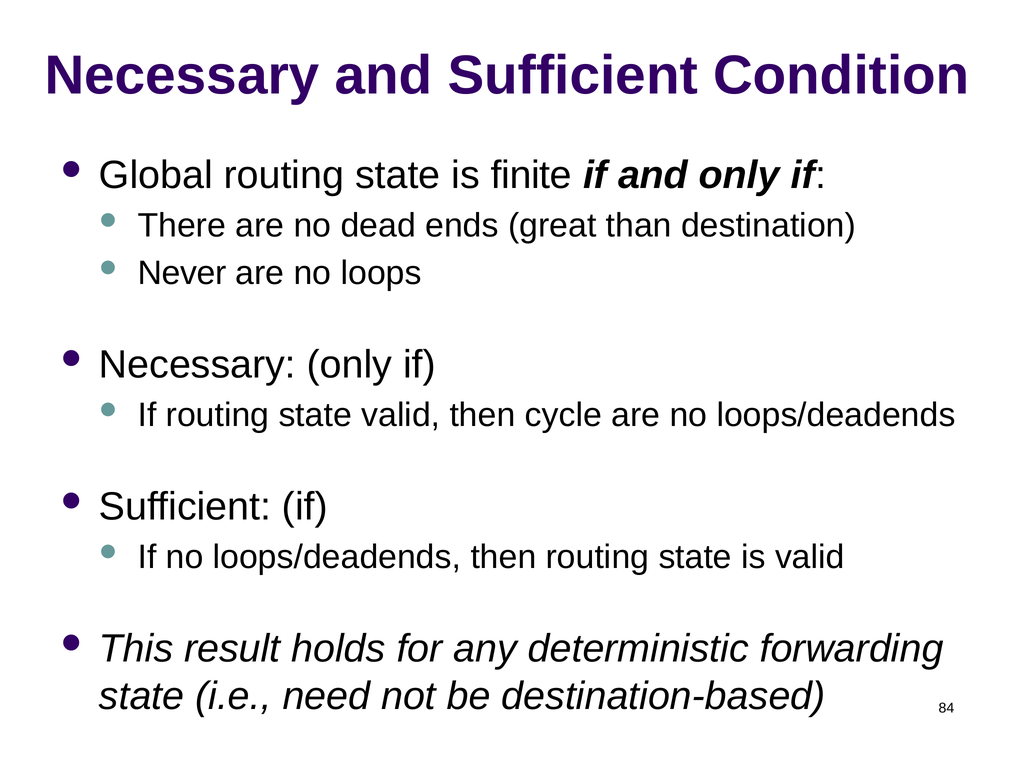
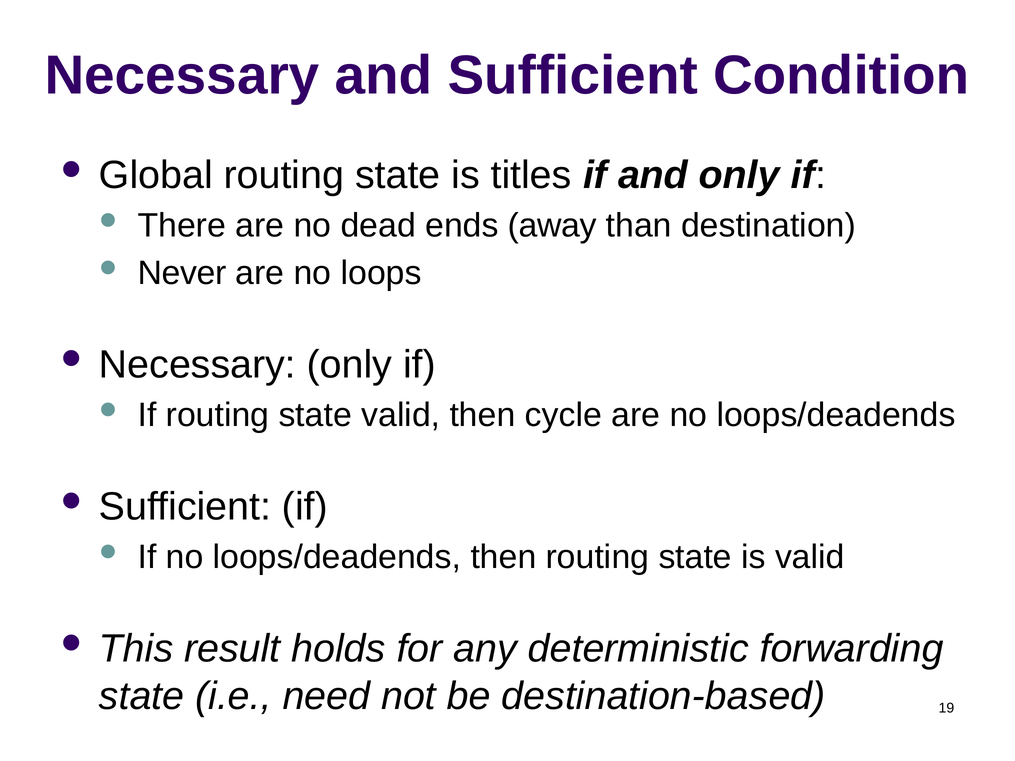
finite: finite -> titles
great: great -> away
84: 84 -> 19
